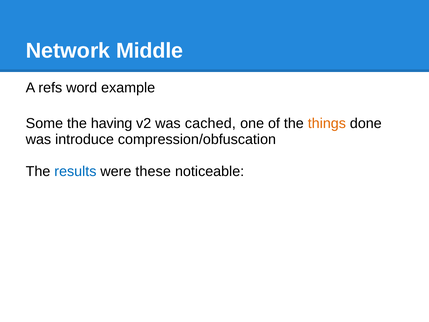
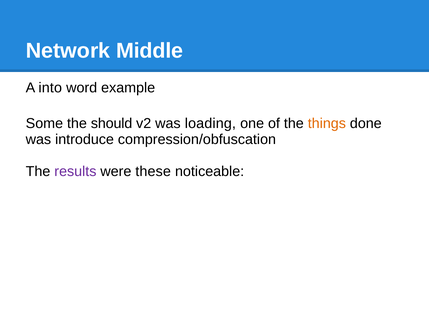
refs: refs -> into
having: having -> should
cached: cached -> loading
results colour: blue -> purple
